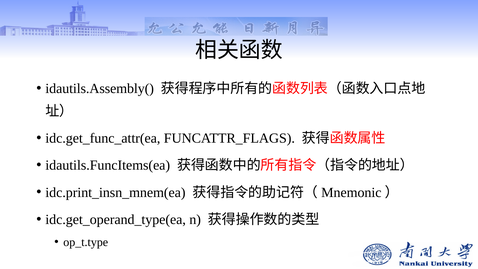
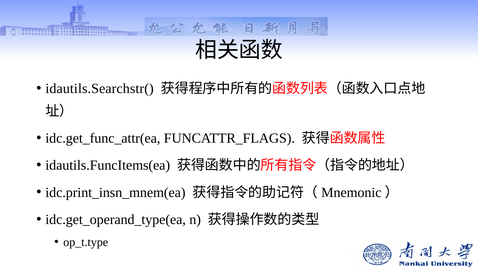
idautils.Assembly(: idautils.Assembly( -> idautils.Searchstr(
